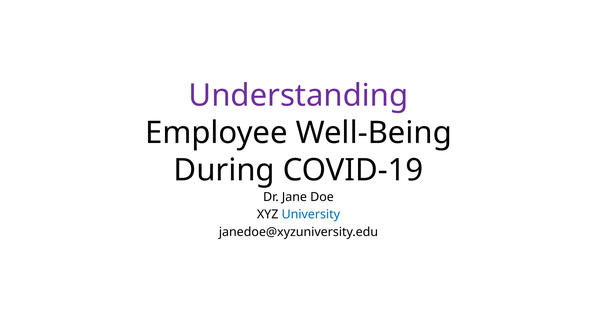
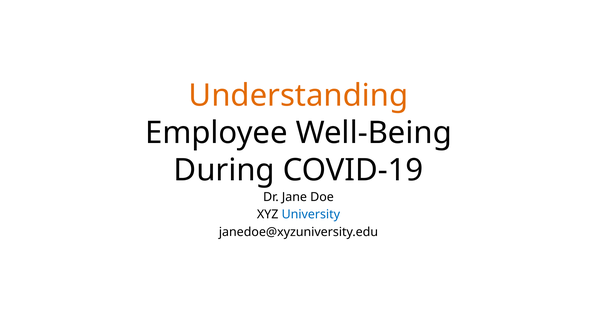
Understanding colour: purple -> orange
